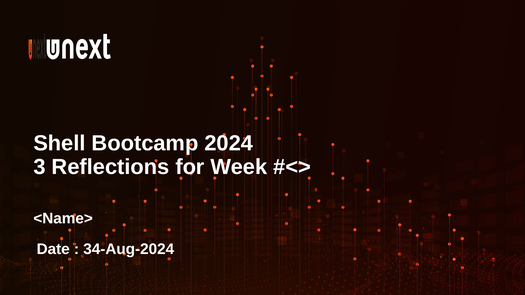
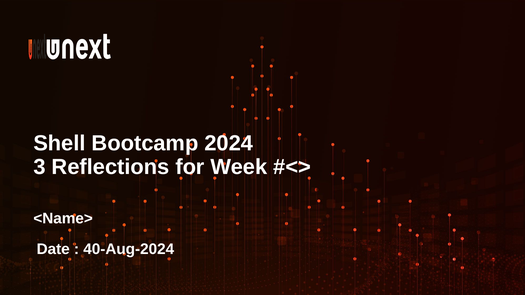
34-Aug-2024: 34-Aug-2024 -> 40-Aug-2024
